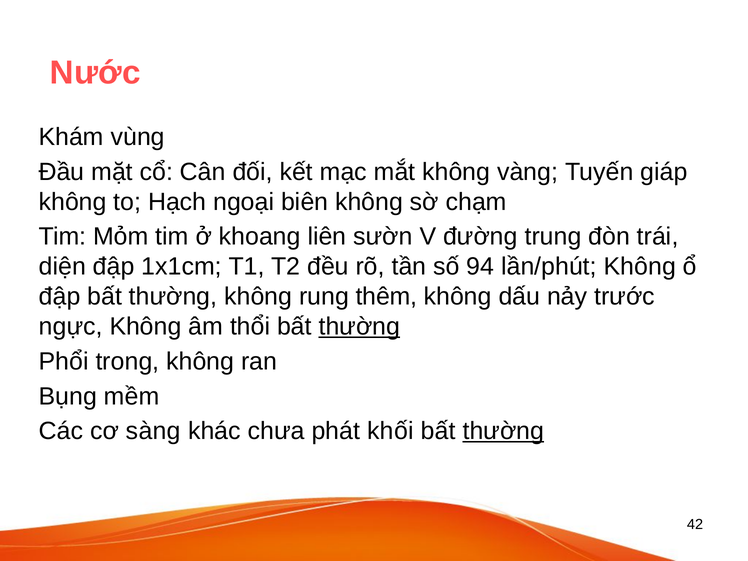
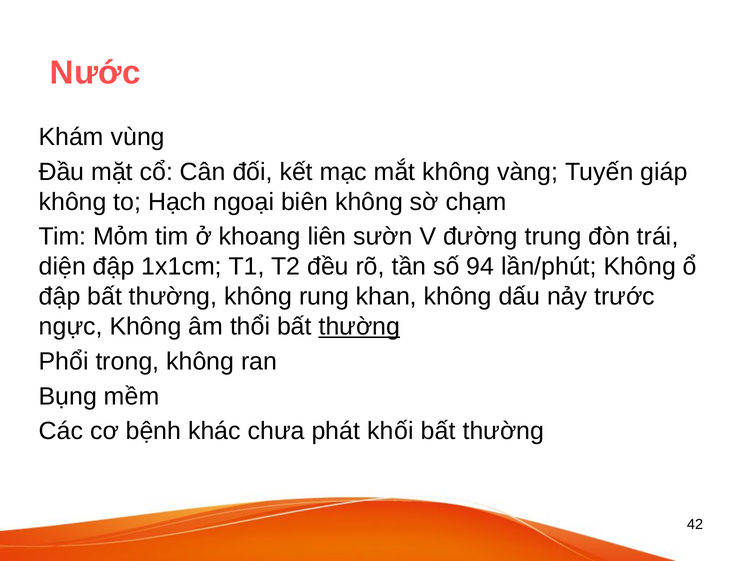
thêm: thêm -> khan
sàng: sàng -> bệnh
thường at (503, 431) underline: present -> none
